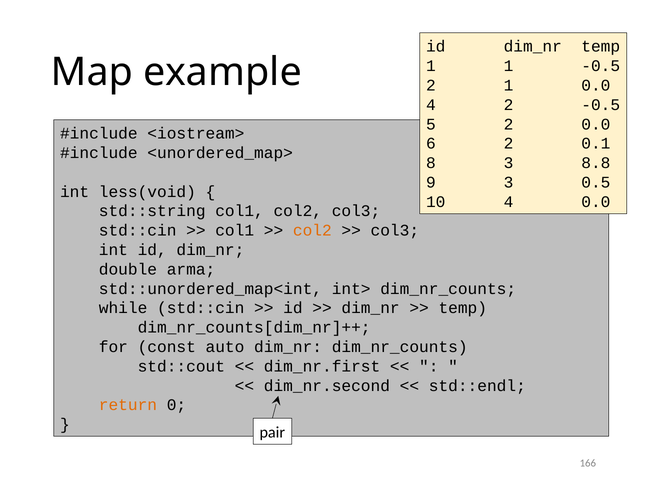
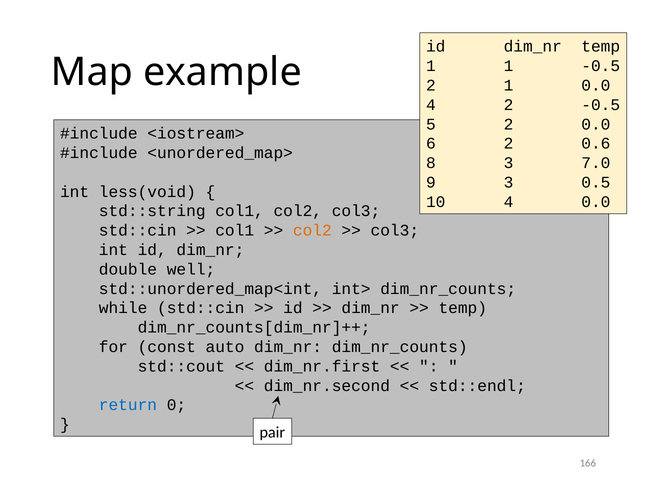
0.1: 0.1 -> 0.6
8.8: 8.8 -> 7.0
arma: arma -> well
return colour: orange -> blue
